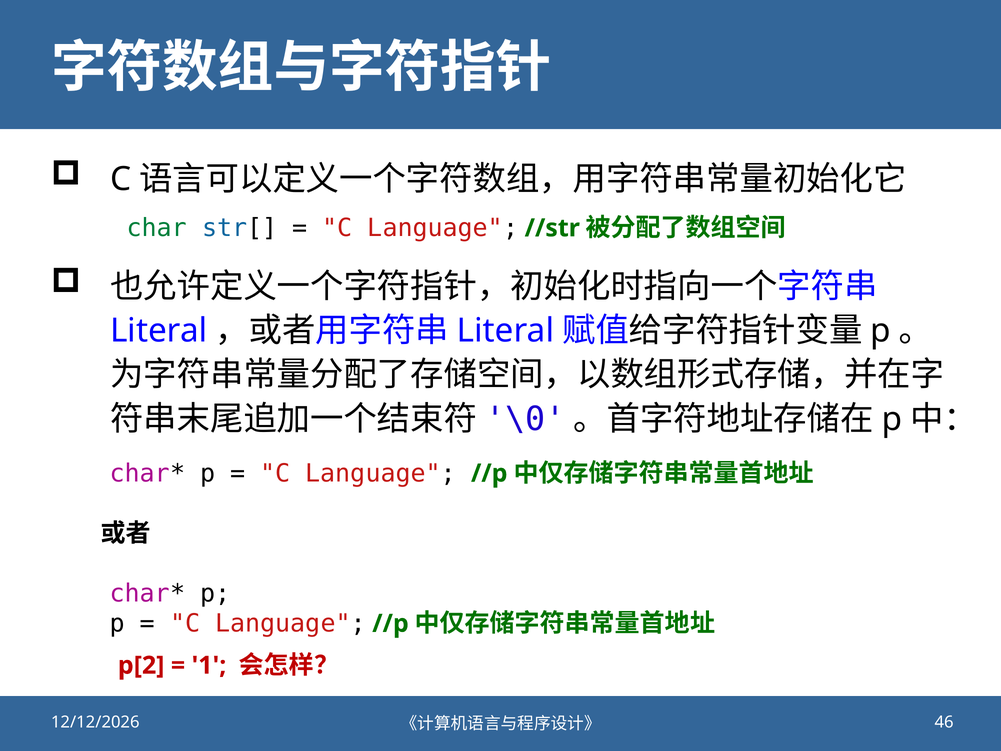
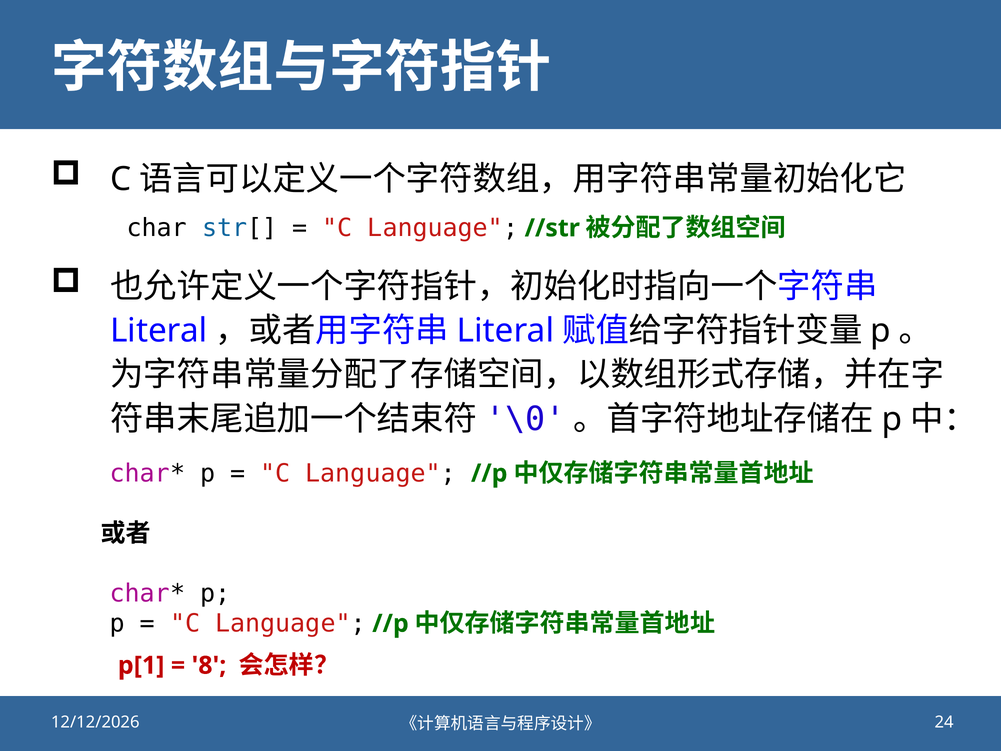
char colour: green -> black
p[2: p[2 -> p[1
1: 1 -> 8
46: 46 -> 24
